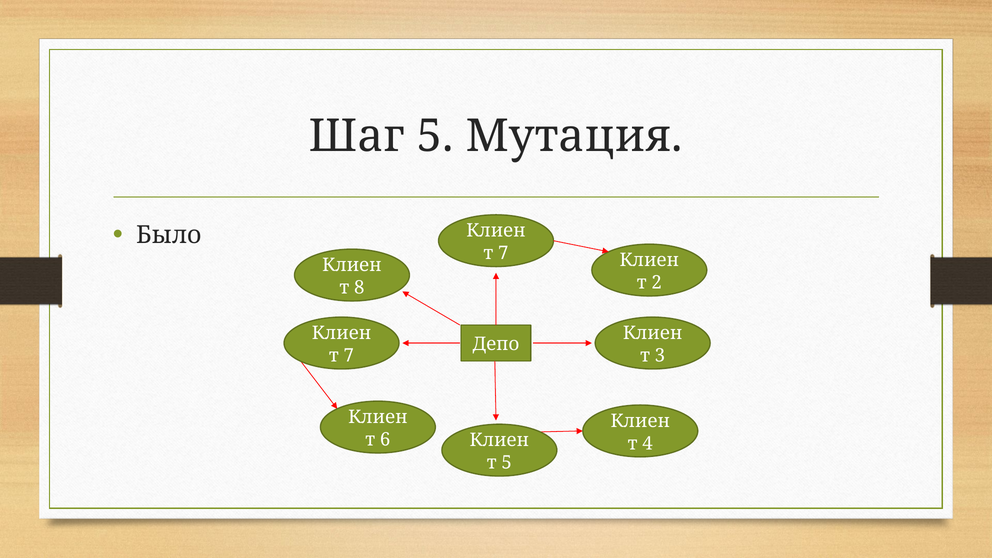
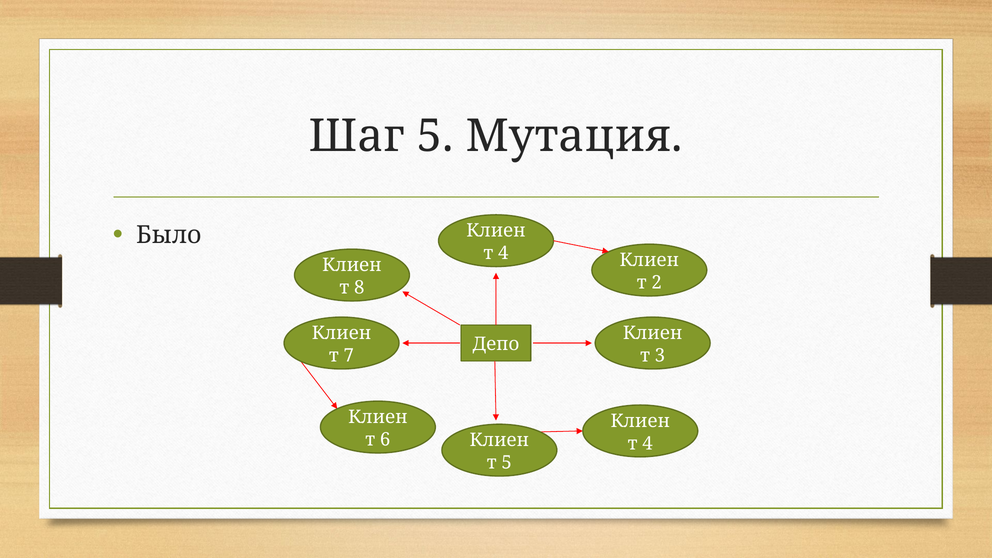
7 at (503, 253): 7 -> 4
